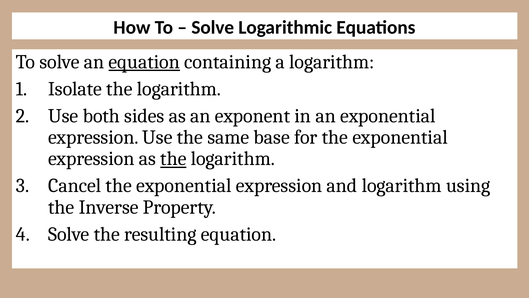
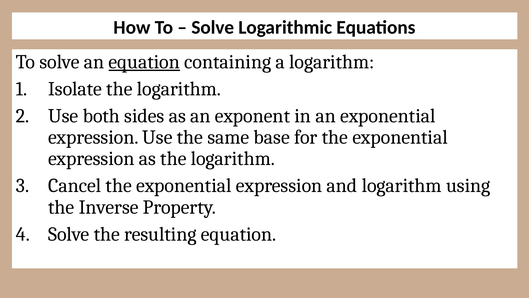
the at (173, 159) underline: present -> none
